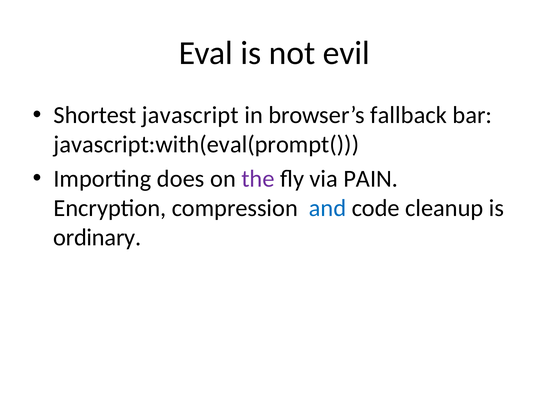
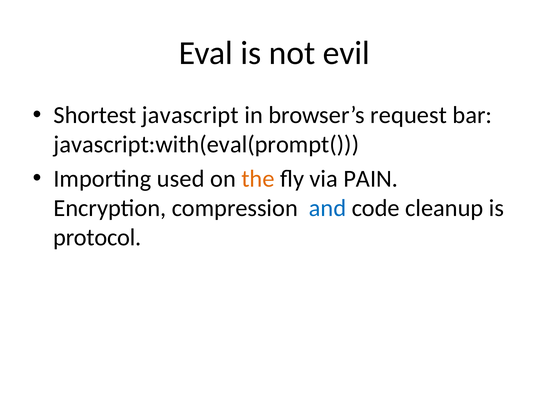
fallback: fallback -> request
does: does -> used
the colour: purple -> orange
ordinary: ordinary -> protocol
